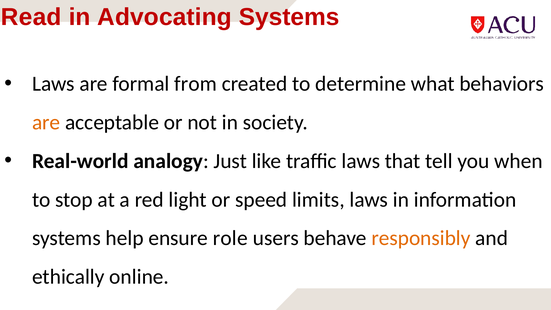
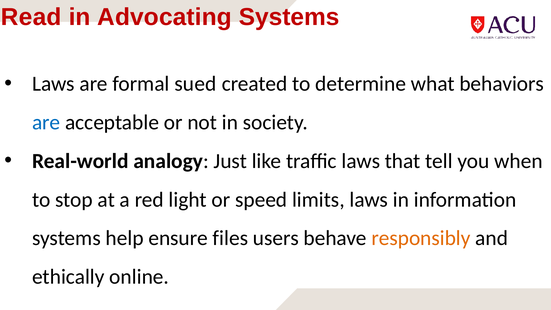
from: from -> sued
are at (46, 122) colour: orange -> blue
role: role -> files
